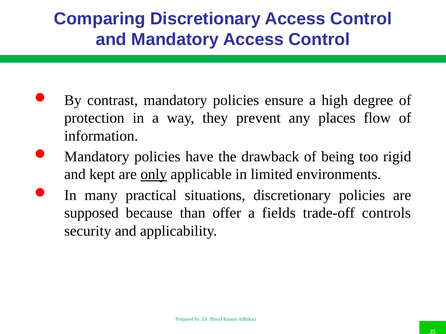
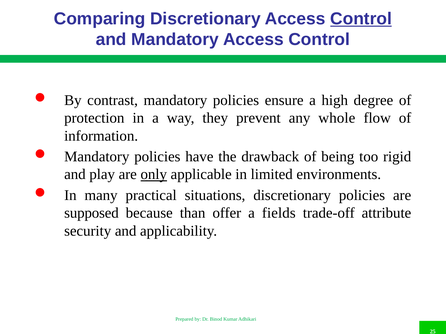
Control at (361, 19) underline: none -> present
places: places -> whole
kept: kept -> play
controls: controls -> attribute
